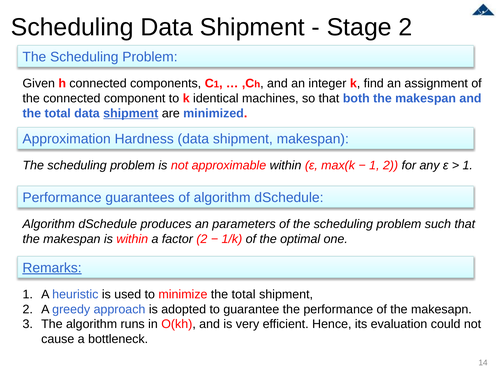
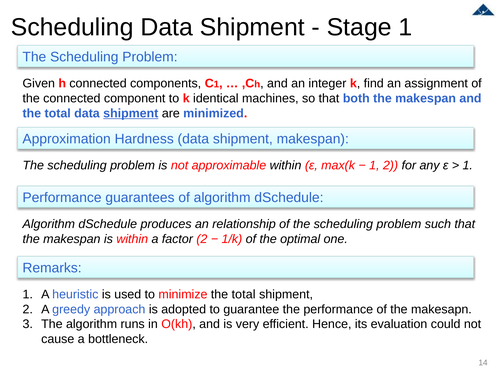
Stage 2: 2 -> 1
parameters: parameters -> relationship
Remarks underline: present -> none
